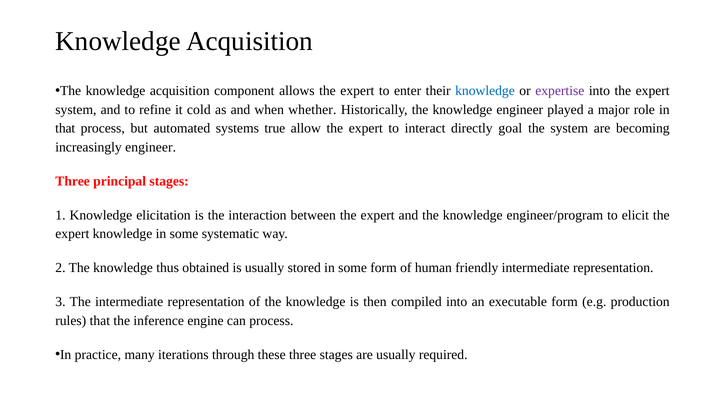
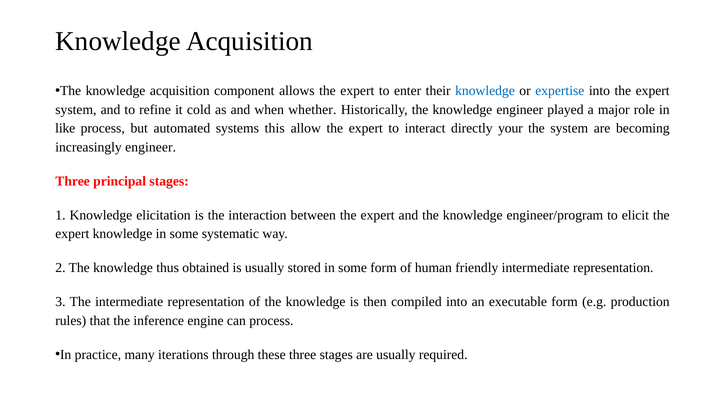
expertise colour: purple -> blue
that at (65, 128): that -> like
true: true -> this
goal: goal -> your
